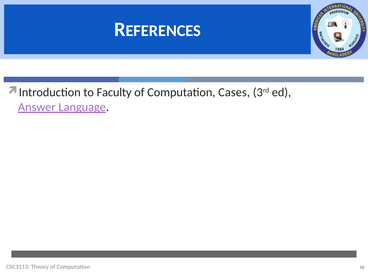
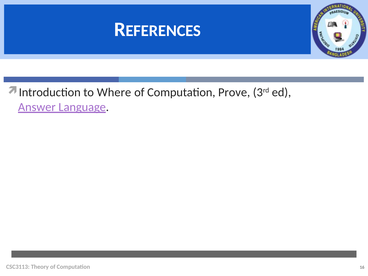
Faculty: Faculty -> Where
Cases: Cases -> Prove
